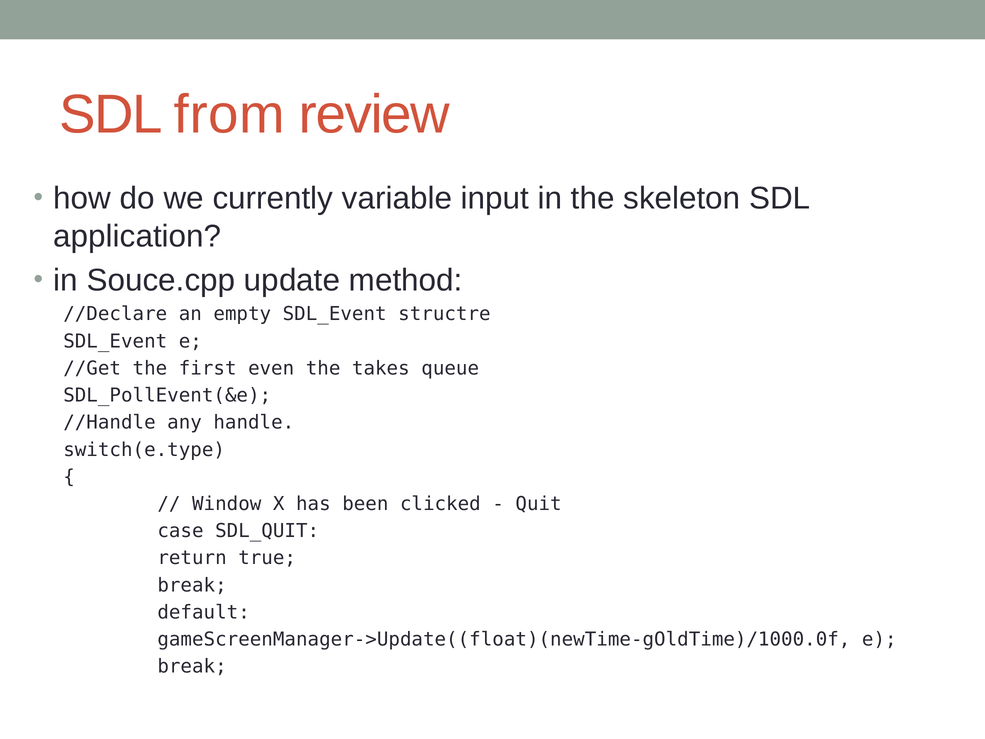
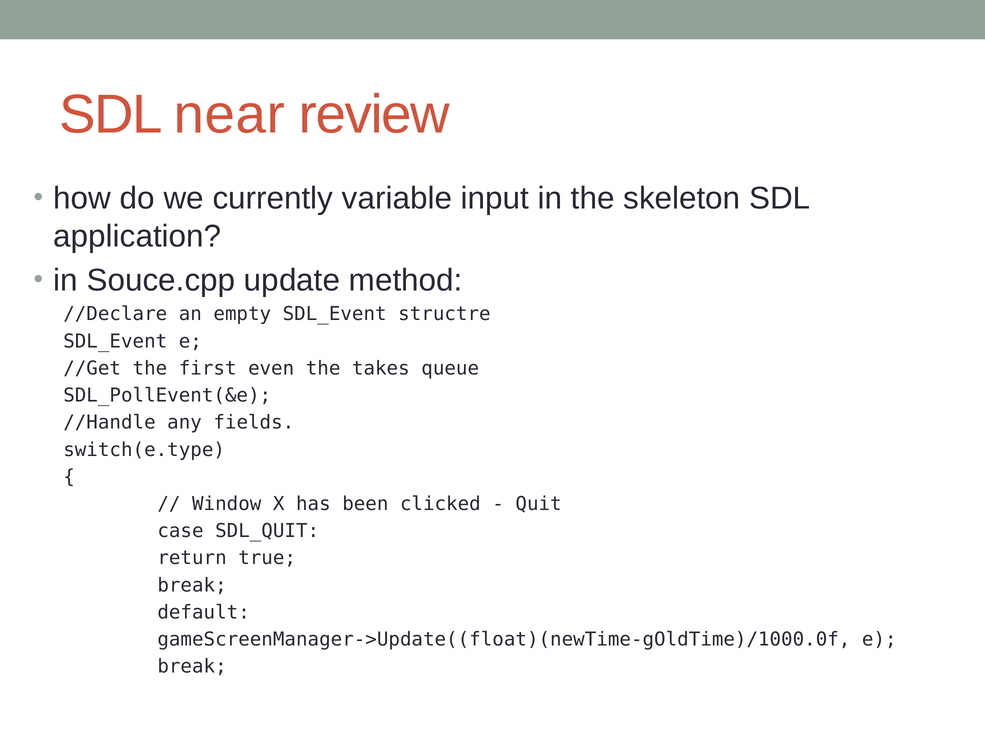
from: from -> near
handle: handle -> fields
